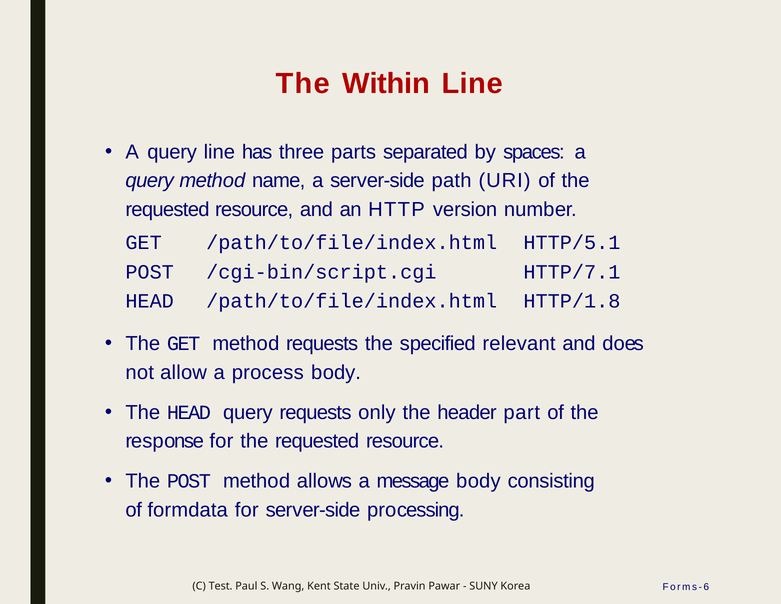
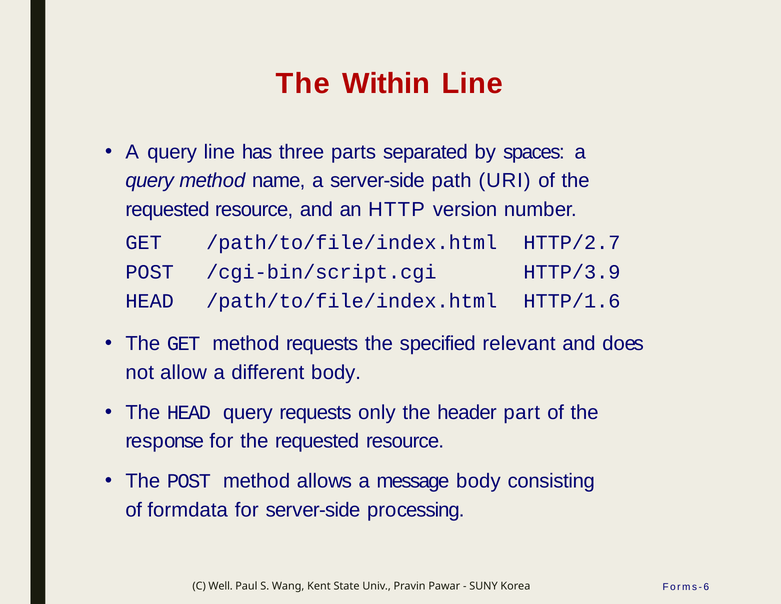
HTTP/5.1: HTTP/5.1 -> HTTP/2.7
HTTP/7.1: HTTP/7.1 -> HTTP/3.9
HTTP/1.8: HTTP/1.8 -> HTTP/1.6
process: process -> different
Test: Test -> Well
